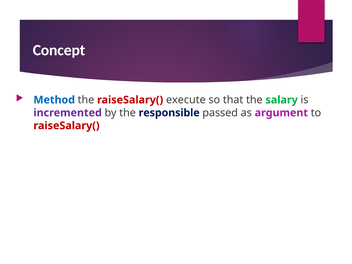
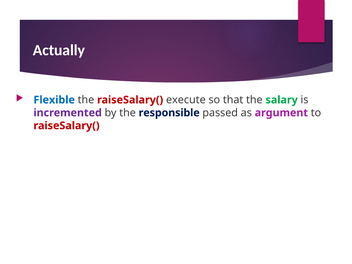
Concept: Concept -> Actually
Method: Method -> Flexible
